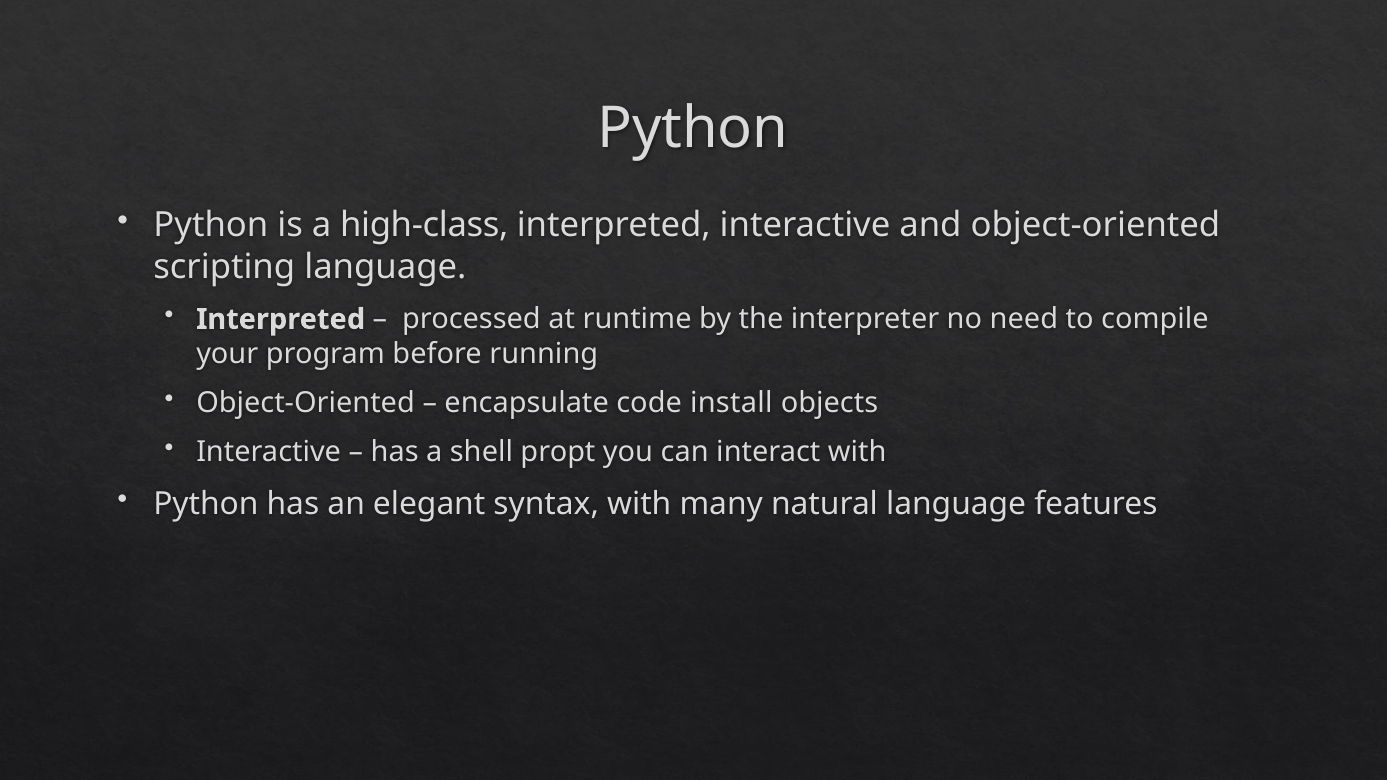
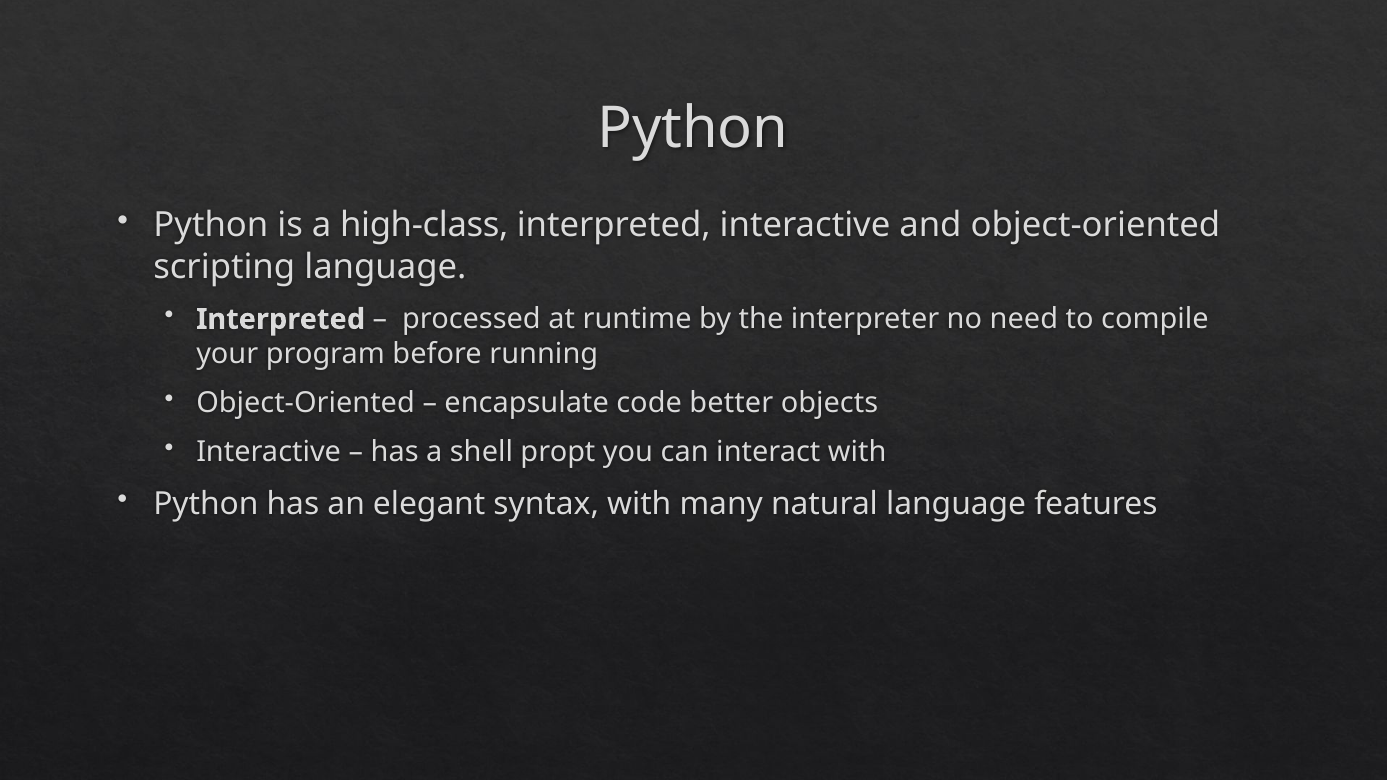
install: install -> better
